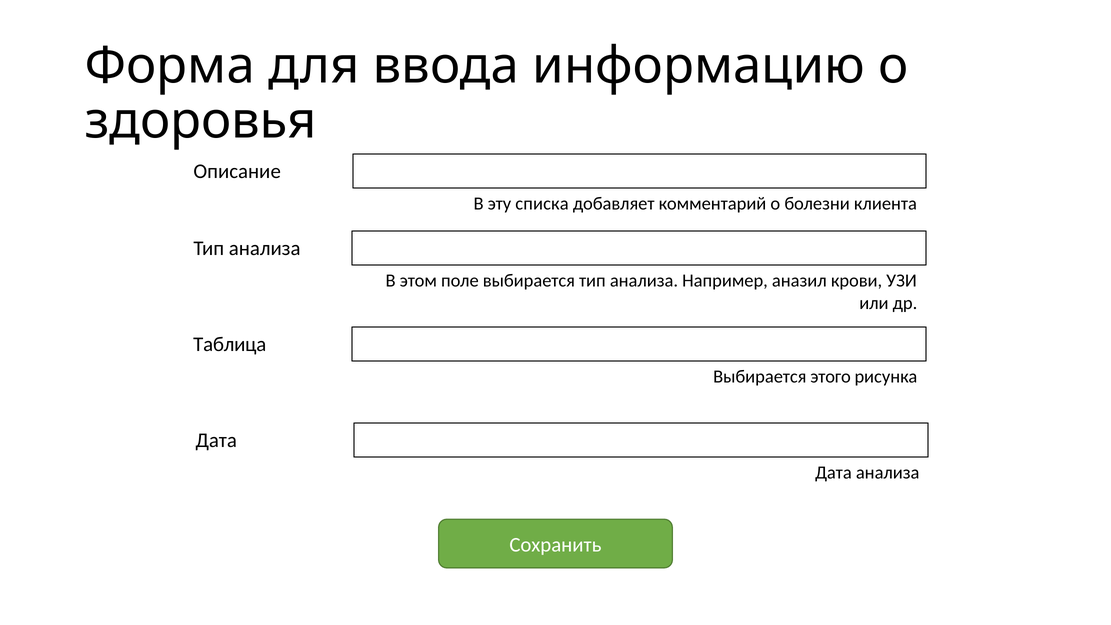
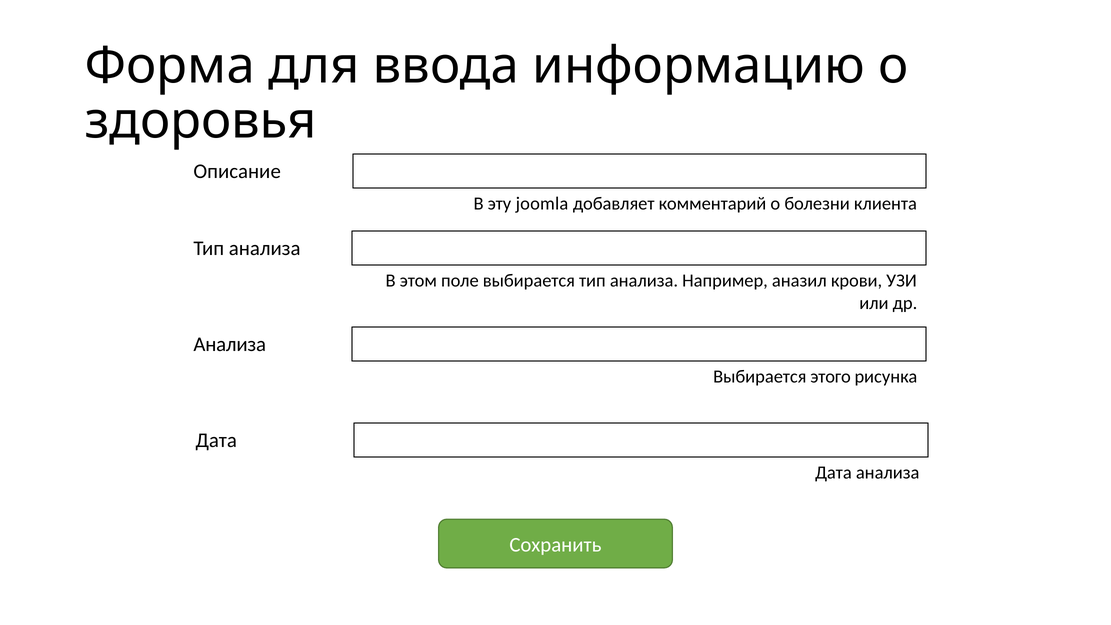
списка: списка -> joomla
Таблица at (230, 344): Таблица -> Анализа
